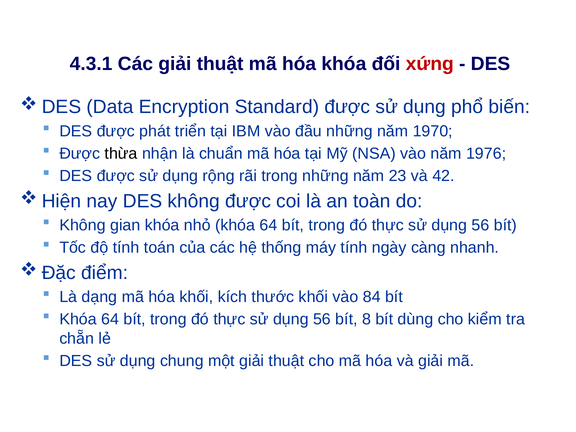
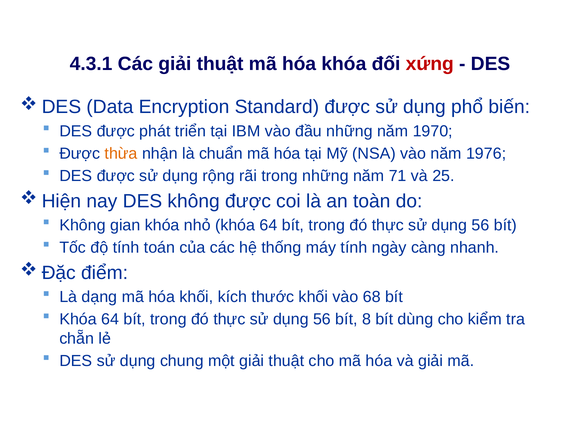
thừa colour: black -> orange
23: 23 -> 71
42: 42 -> 25
84: 84 -> 68
